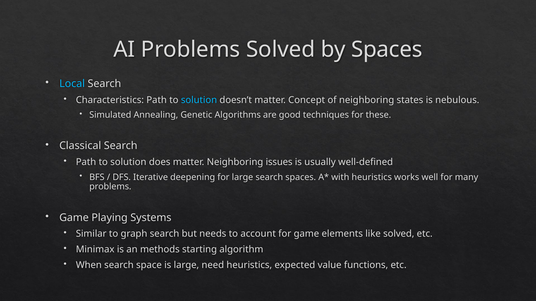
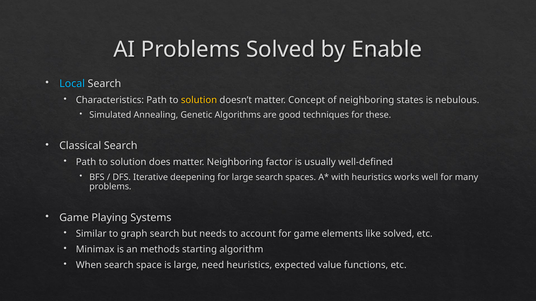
by Spaces: Spaces -> Enable
solution at (199, 100) colour: light blue -> yellow
issues: issues -> factor
